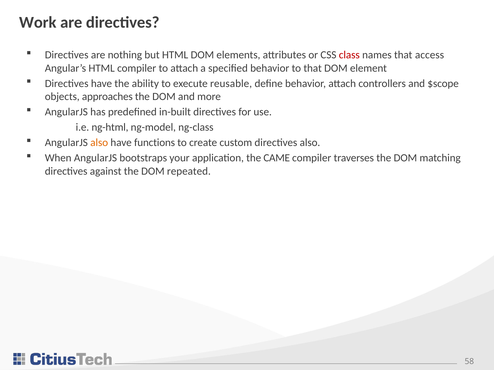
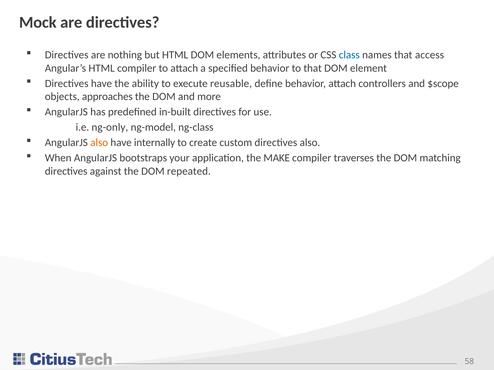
Work: Work -> Mock
class colour: red -> blue
ng-html: ng-html -> ng-only
functions: functions -> internally
CAME: CAME -> MAKE
